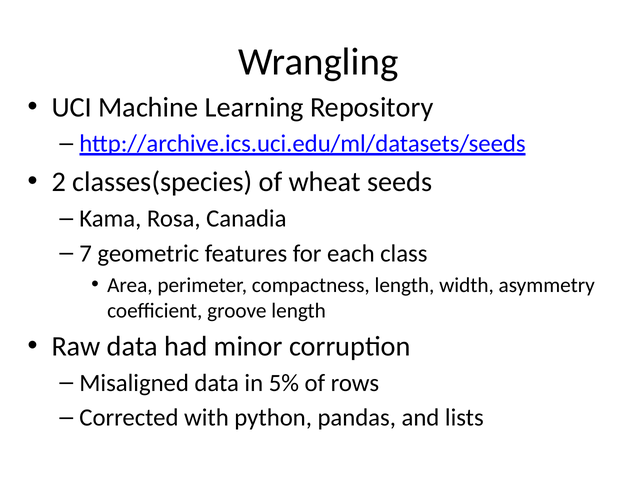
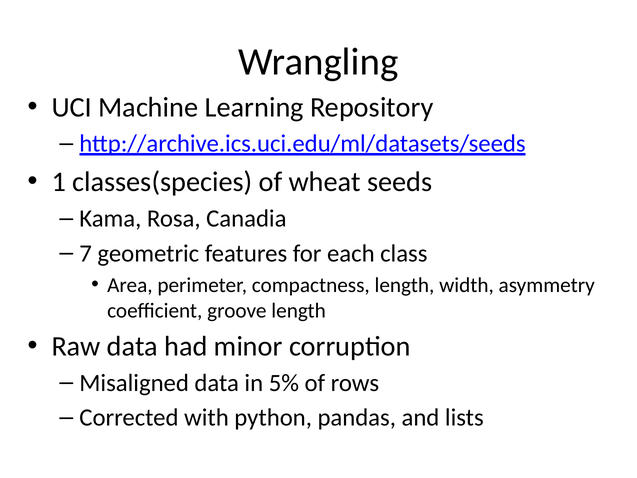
2: 2 -> 1
